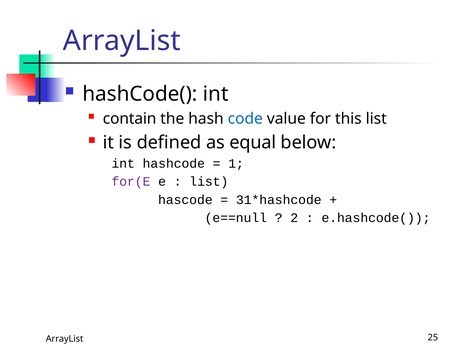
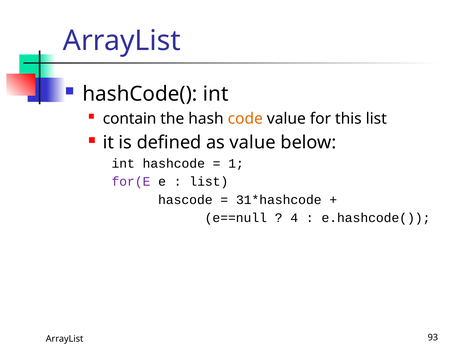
code colour: blue -> orange
as equal: equal -> value
2: 2 -> 4
25: 25 -> 93
